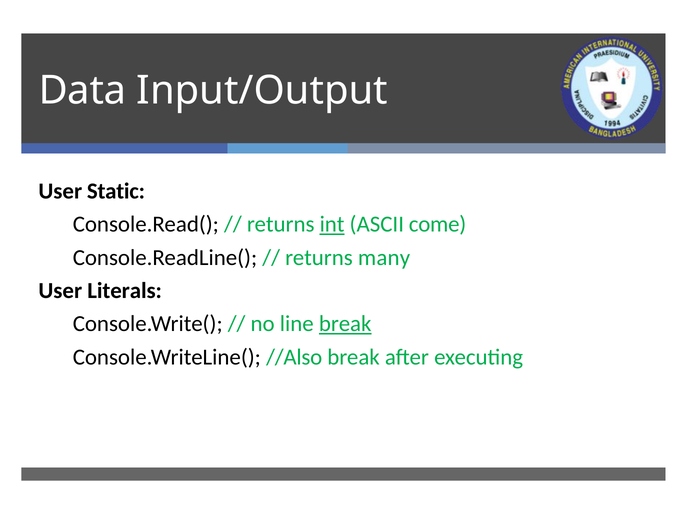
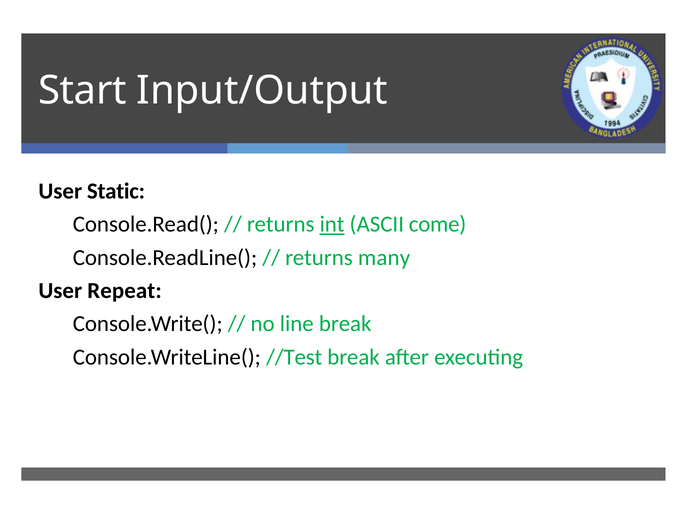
Data: Data -> Start
Literals: Literals -> Repeat
break at (345, 324) underline: present -> none
//Also: //Also -> //Test
